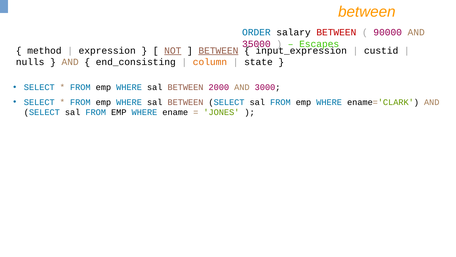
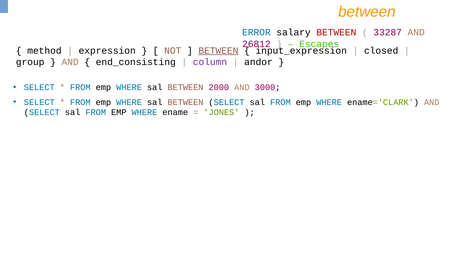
ORDER: ORDER -> ERROR
90000: 90000 -> 33287
35000: 35000 -> 26812
NOT underline: present -> none
custid: custid -> closed
nulls: nulls -> group
column colour: orange -> purple
state: state -> andor
